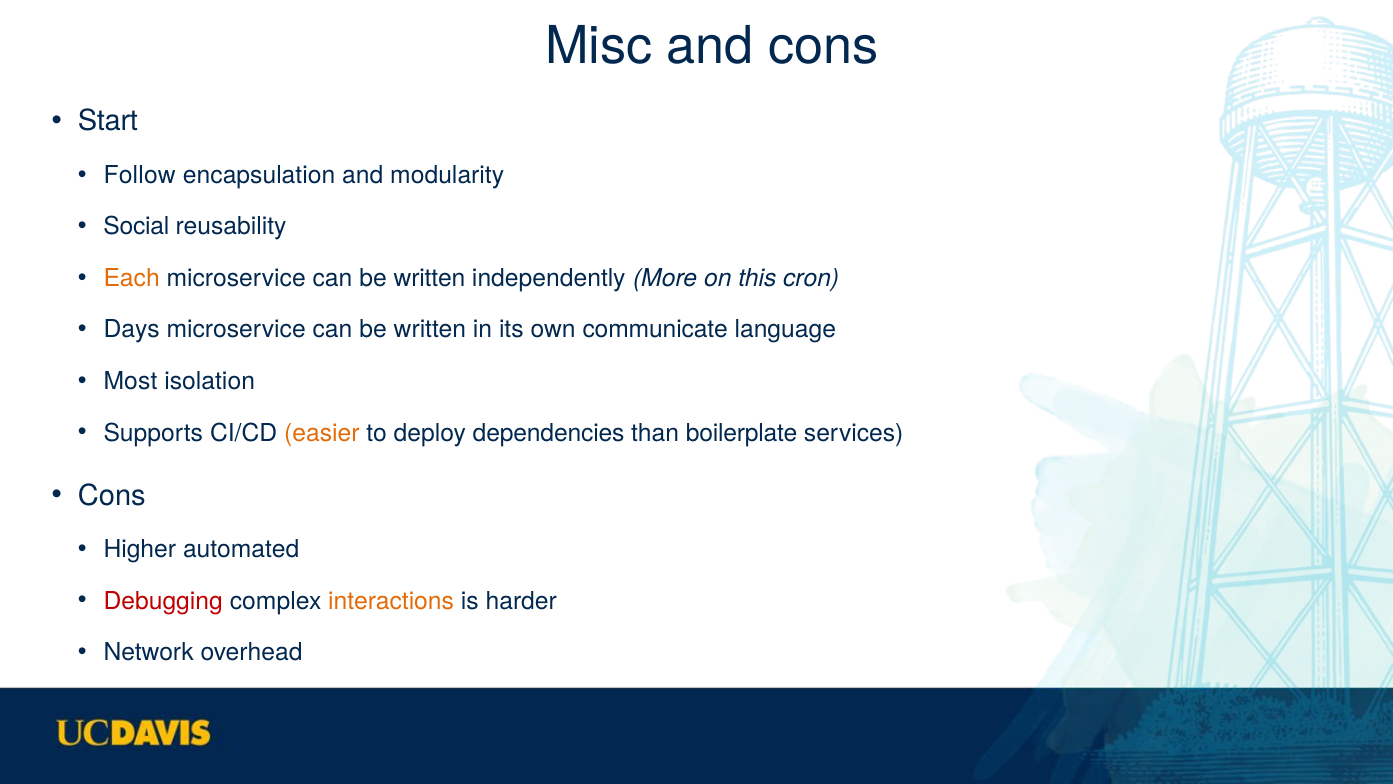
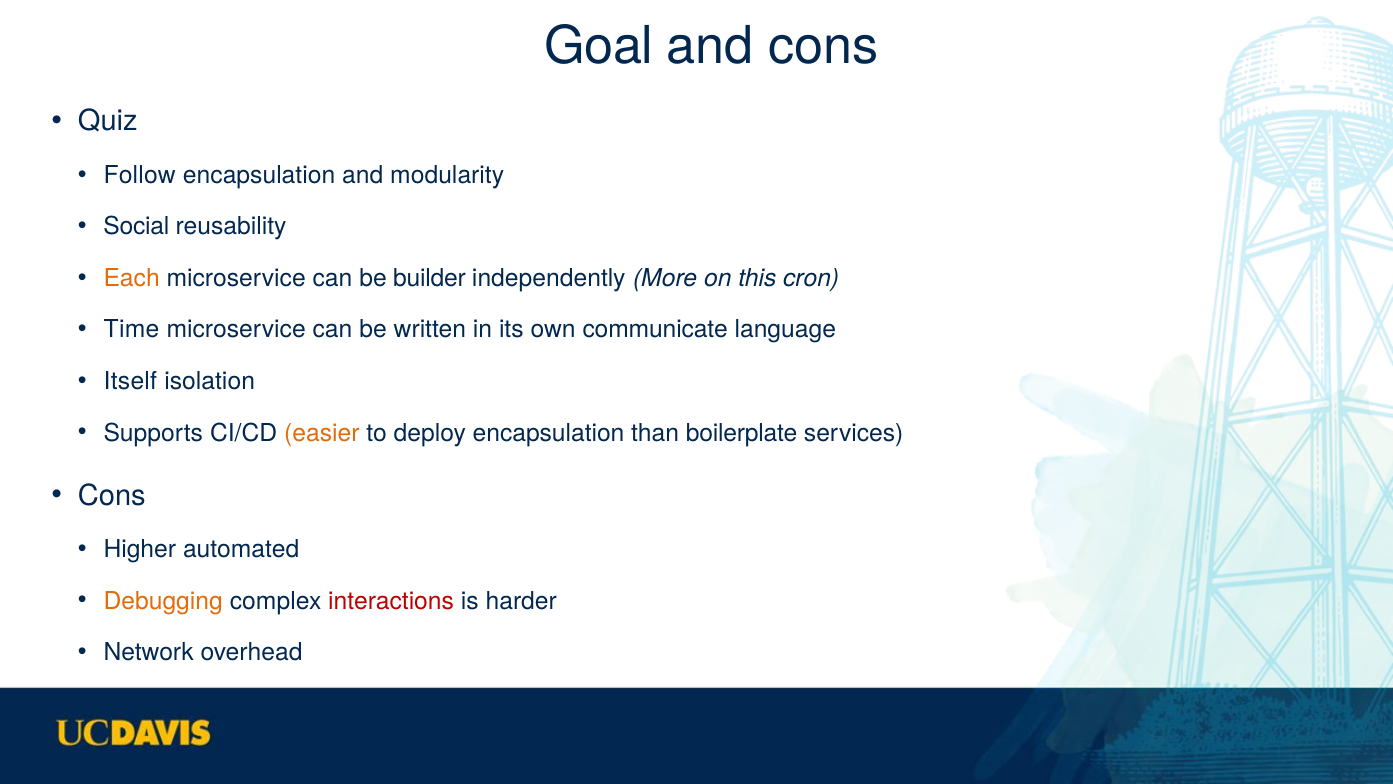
Misc: Misc -> Goal
Start: Start -> Quiz
written at (429, 278): written -> builder
Days: Days -> Time
Most: Most -> Itself
deploy dependencies: dependencies -> encapsulation
Debugging colour: red -> orange
interactions colour: orange -> red
